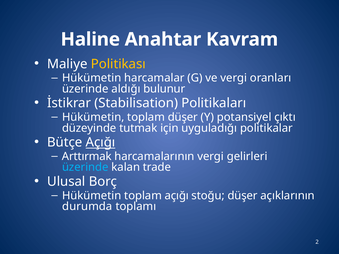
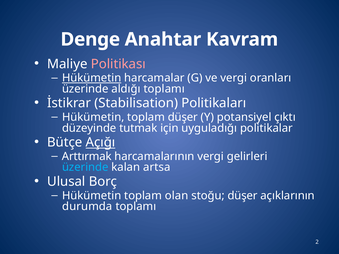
Haline: Haline -> Denge
Politikası colour: yellow -> pink
Hükümetin at (92, 78) underline: none -> present
aldığı bulunur: bulunur -> toplamı
trade: trade -> artsa
toplam açığı: açığı -> olan
